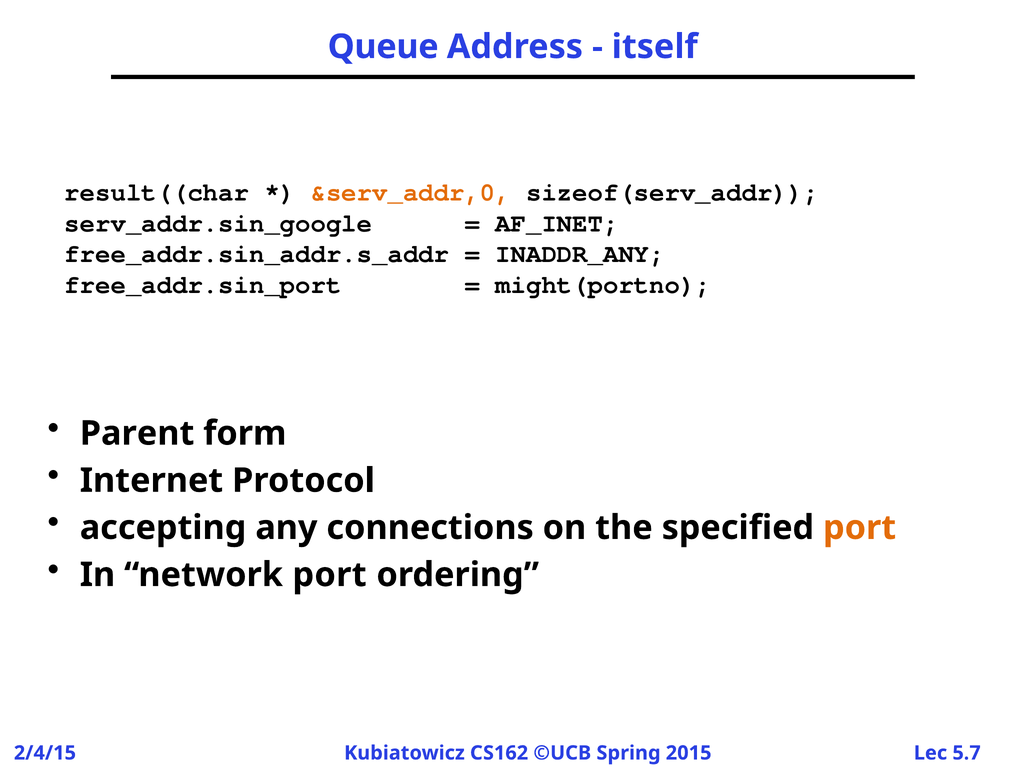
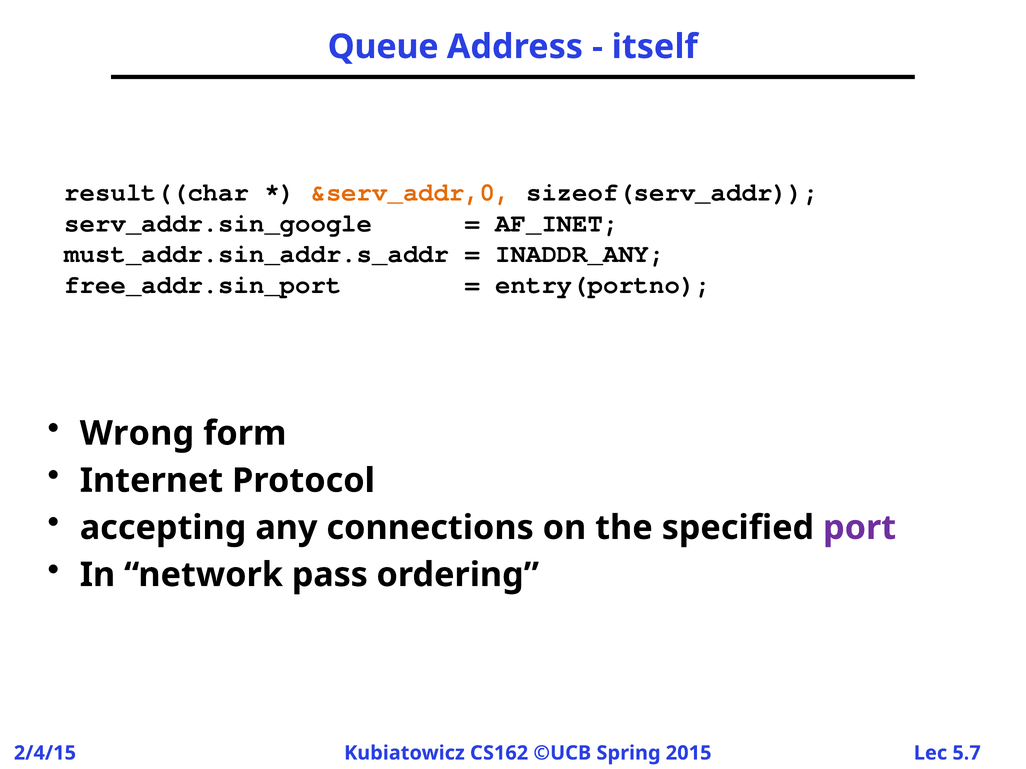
free_addr.sin_addr.s_addr: free_addr.sin_addr.s_addr -> must_addr.sin_addr.s_addr
might(portno: might(portno -> entry(portno
Parent: Parent -> Wrong
port at (860, 528) colour: orange -> purple
network port: port -> pass
